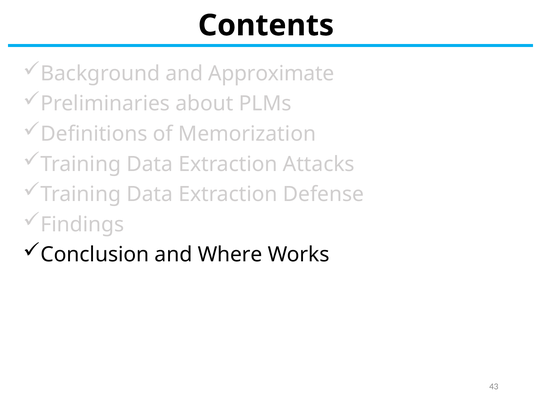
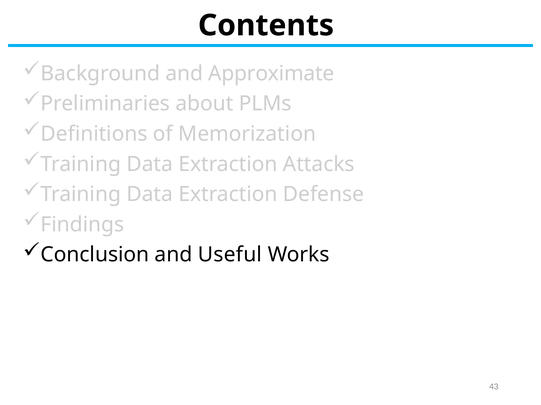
Where: Where -> Useful
